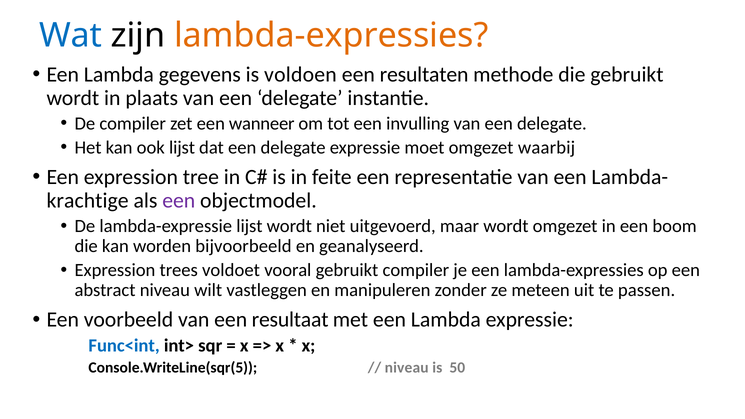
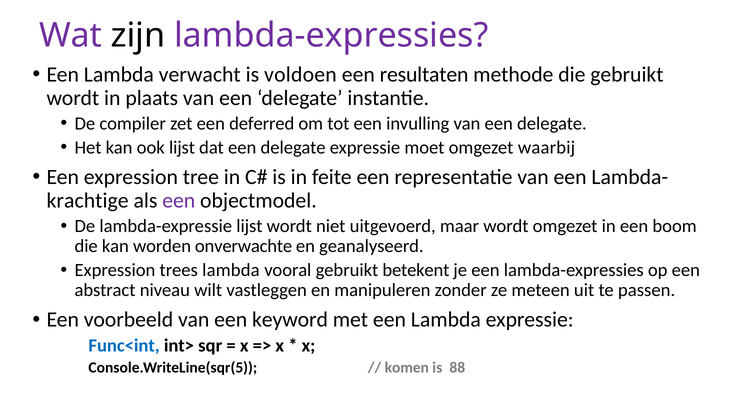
Wat colour: blue -> purple
lambda-expressies at (331, 36) colour: orange -> purple
gegevens: gegevens -> verwacht
wanneer: wanneer -> deferred
bijvoorbeeld: bijvoorbeeld -> onverwachte
trees voldoet: voldoet -> lambda
gebruikt compiler: compiler -> betekent
resultaat: resultaat -> keyword
niveau at (407, 368): niveau -> komen
50: 50 -> 88
